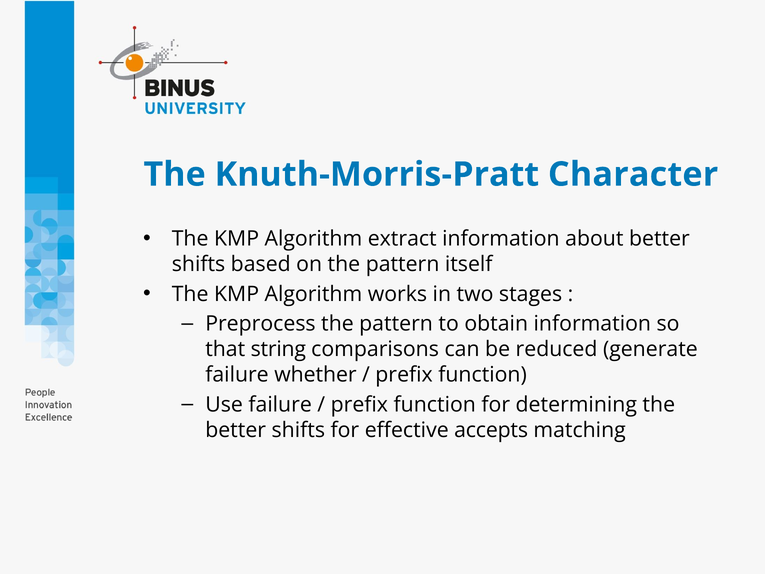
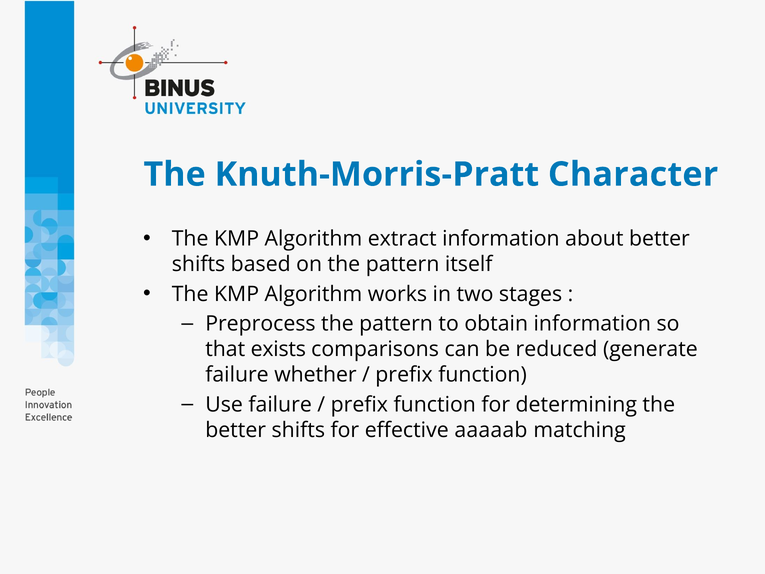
string: string -> exists
accepts: accepts -> aaaaab
